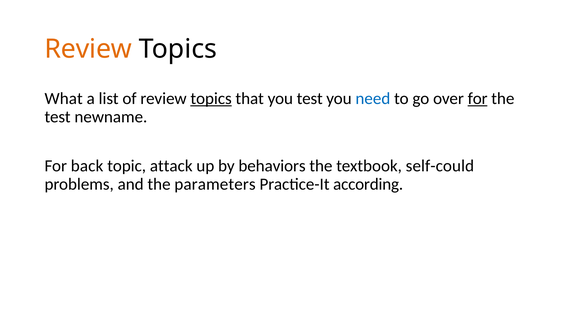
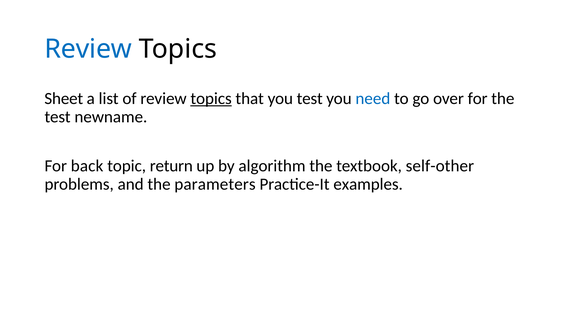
Review at (88, 49) colour: orange -> blue
What: What -> Sheet
for at (478, 99) underline: present -> none
attack: attack -> return
behaviors: behaviors -> algorithm
self-could: self-could -> self-other
according: according -> examples
